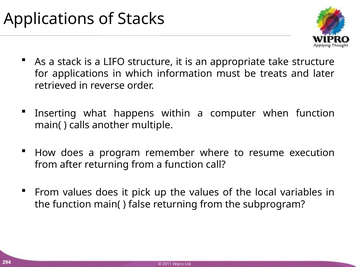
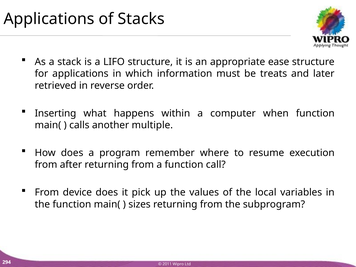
take: take -> ease
From values: values -> device
false: false -> sizes
